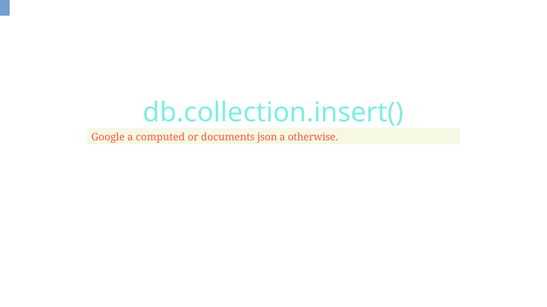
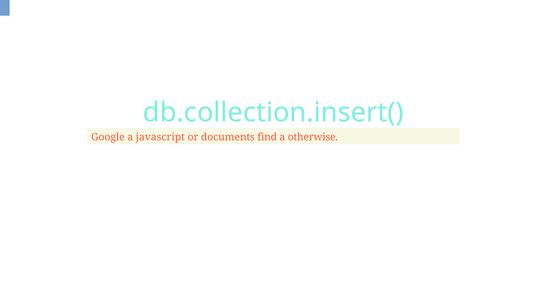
computed: computed -> javascript
json: json -> find
